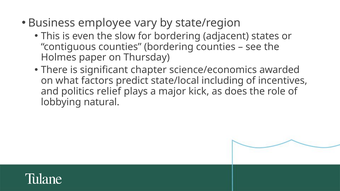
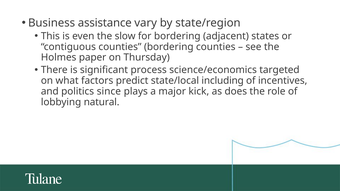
employee: employee -> assistance
chapter: chapter -> process
awarded: awarded -> targeted
relief: relief -> since
